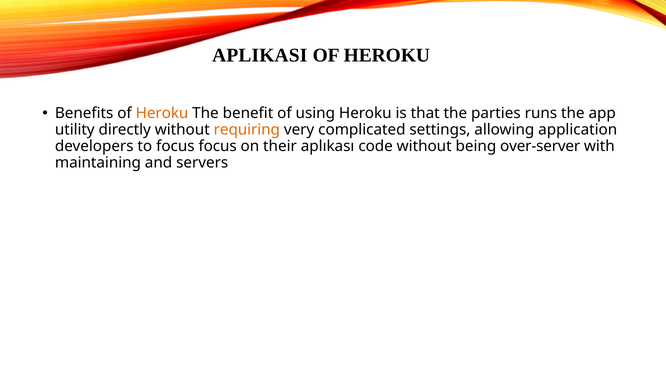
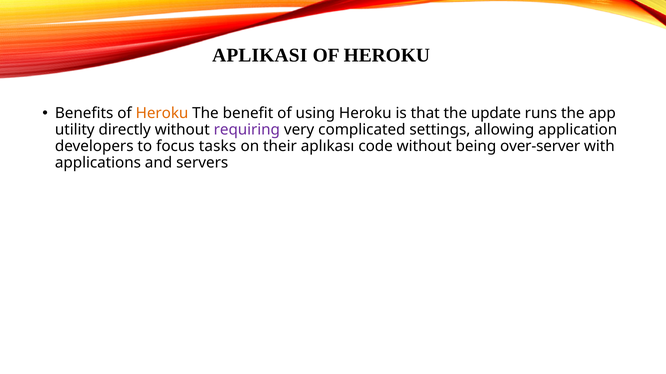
parties: parties -> update
requiring colour: orange -> purple
focus focus: focus -> tasks
maintaining: maintaining -> applications
